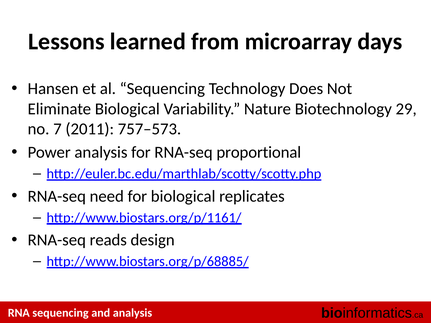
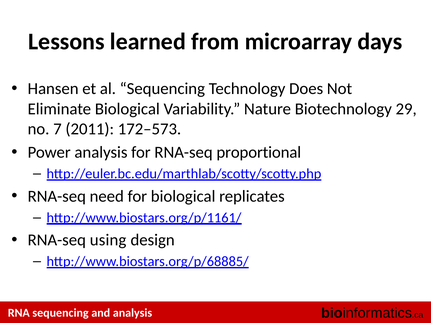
757–573: 757–573 -> 172–573
reads: reads -> using
